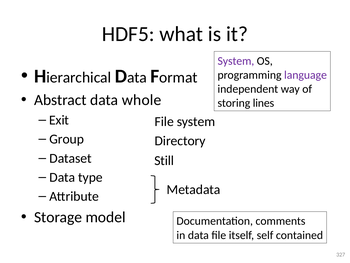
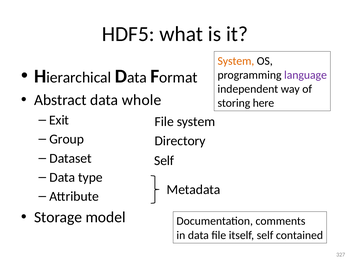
System at (236, 61) colour: purple -> orange
lines: lines -> here
Still at (164, 160): Still -> Self
